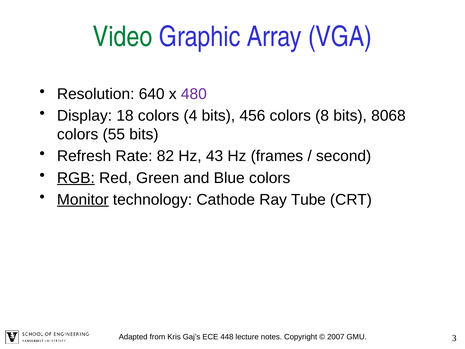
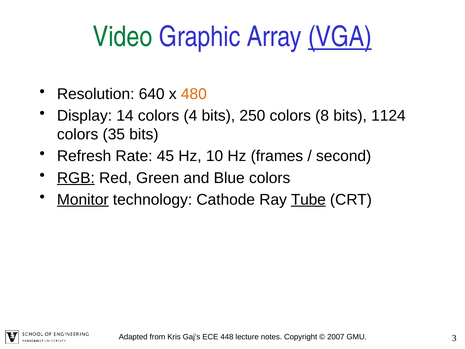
VGA underline: none -> present
480 colour: purple -> orange
18: 18 -> 14
456: 456 -> 250
8068: 8068 -> 1124
55: 55 -> 35
82: 82 -> 45
43: 43 -> 10
Tube underline: none -> present
